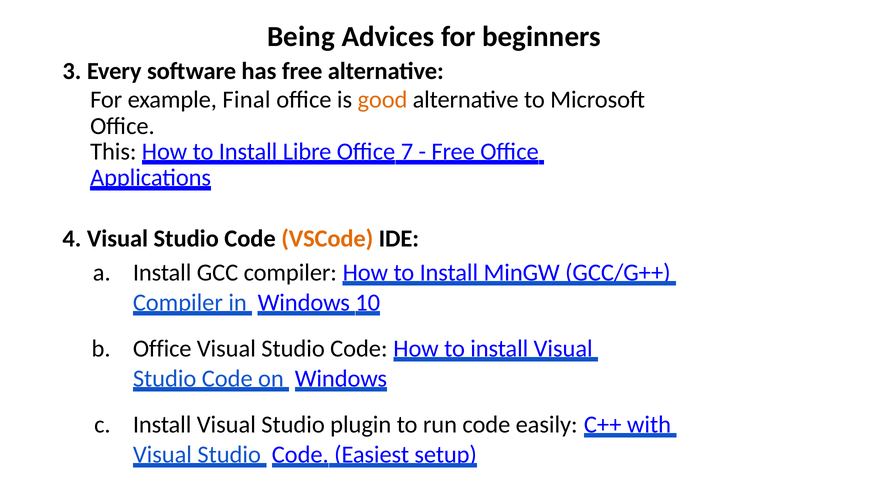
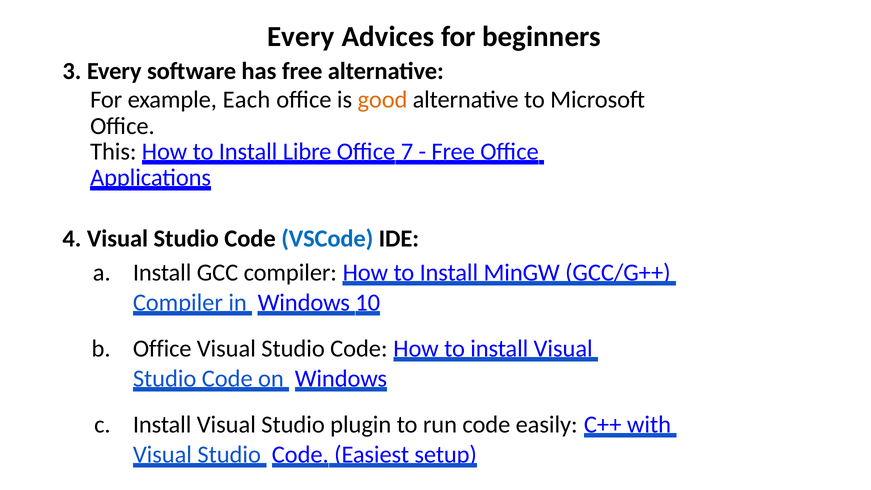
Being: Being -> Every
Final: Final -> Each
VSCode colour: orange -> blue
